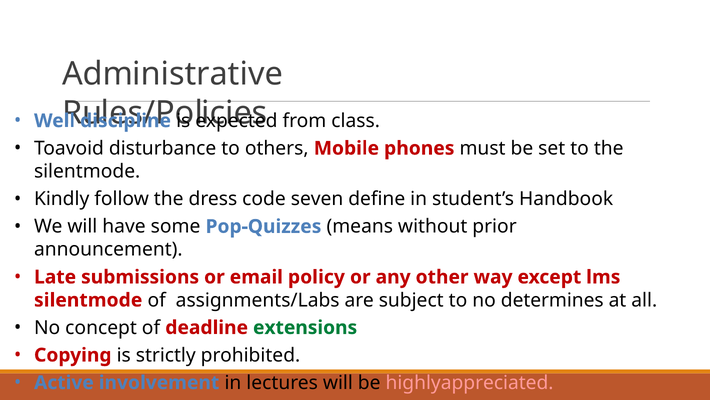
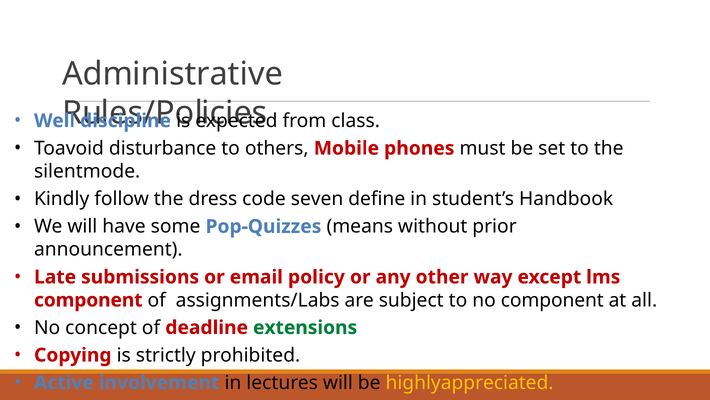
silentmode at (88, 300): silentmode -> component
no determines: determines -> component
highlyappreciated colour: pink -> yellow
